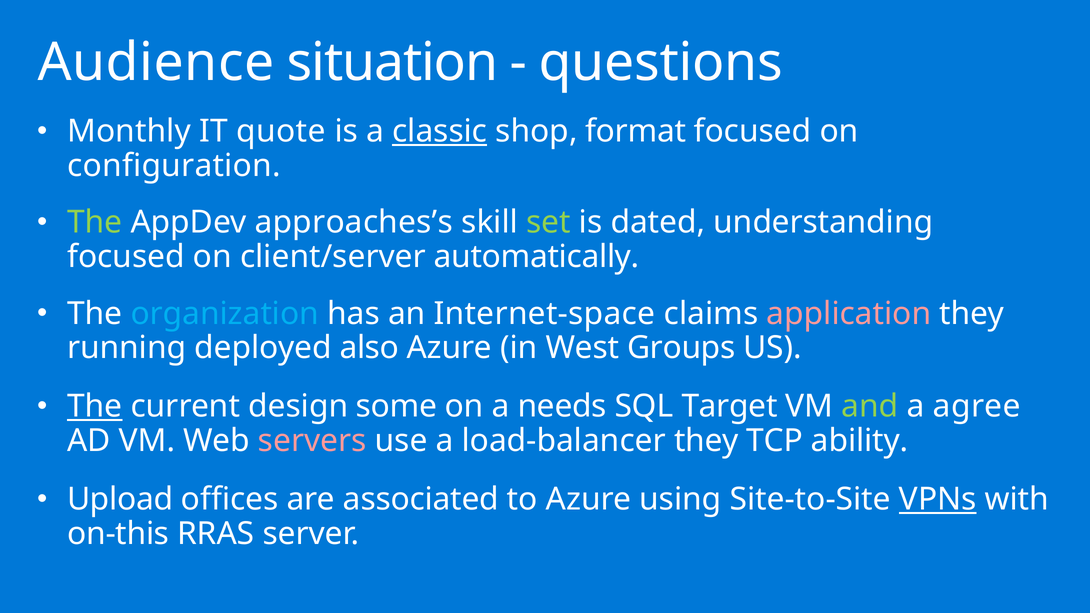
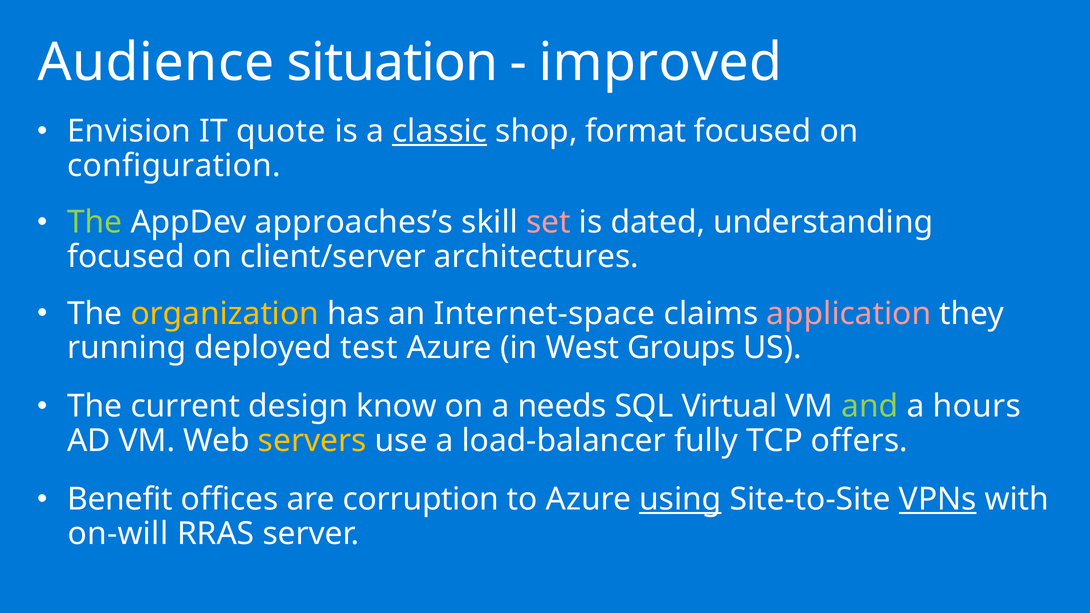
questions: questions -> improved
Monthly: Monthly -> Envision
set colour: light green -> pink
automatically: automatically -> architectures
organization colour: light blue -> yellow
also: also -> test
The at (95, 406) underline: present -> none
some: some -> know
Target: Target -> Virtual
agree: agree -> hours
servers colour: pink -> yellow
load-balancer they: they -> fully
ability: ability -> offers
Upload: Upload -> Benefit
associated: associated -> corruption
using underline: none -> present
on-this: on-this -> on-will
